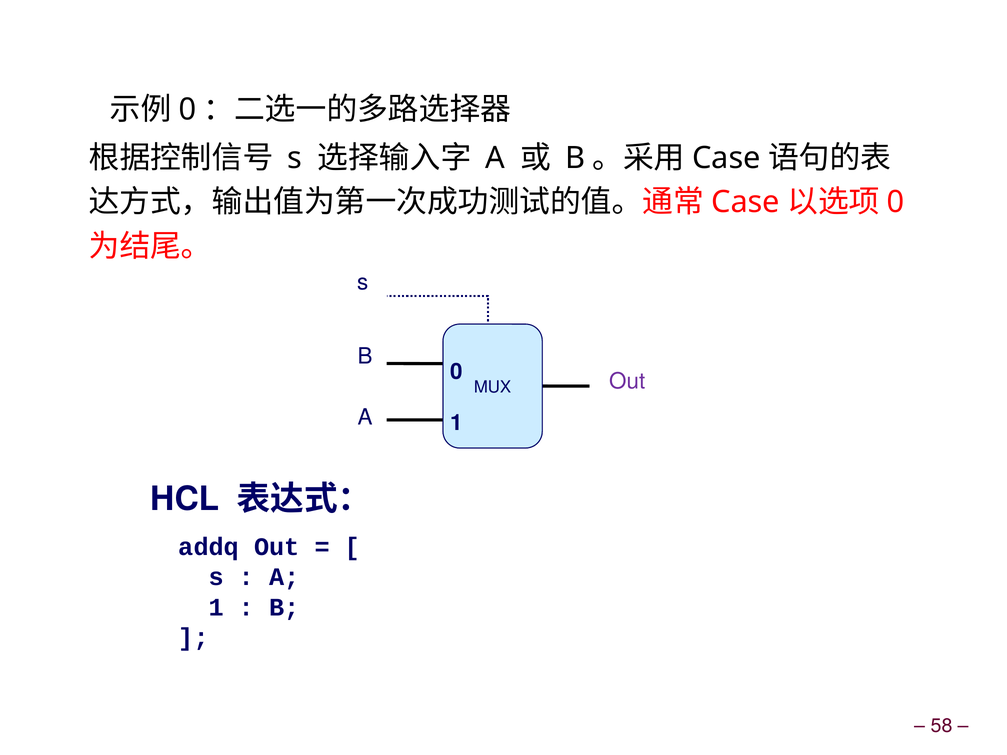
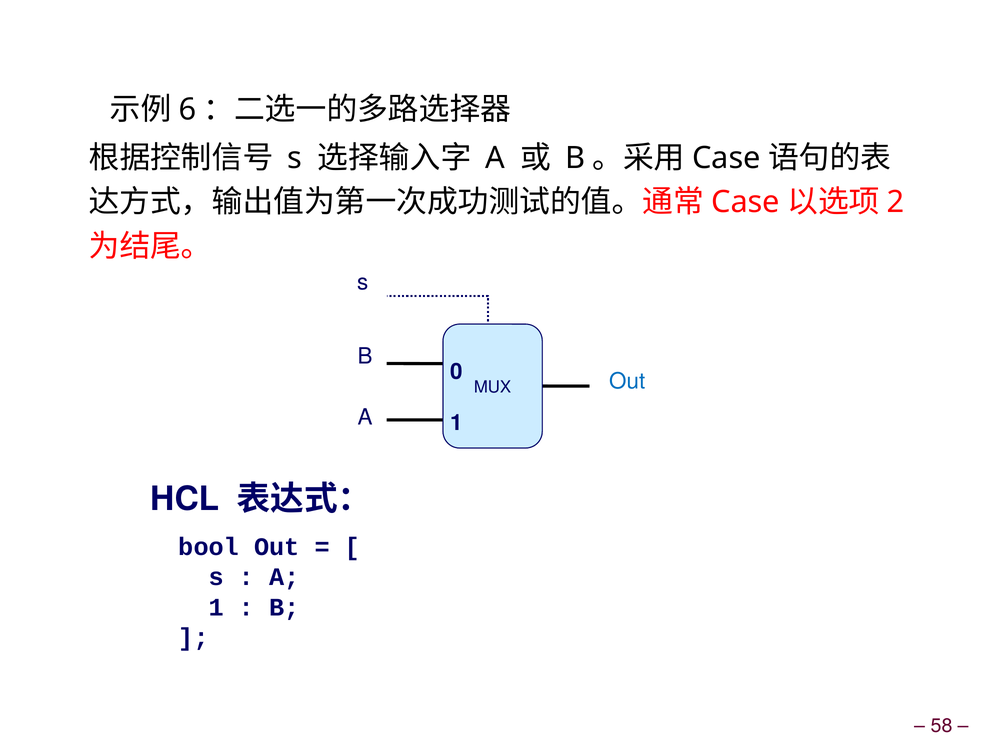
0 at (187, 109): 0 -> 6
0 at (896, 202): 0 -> 2
Out at (627, 381) colour: purple -> blue
addq: addq -> bool
